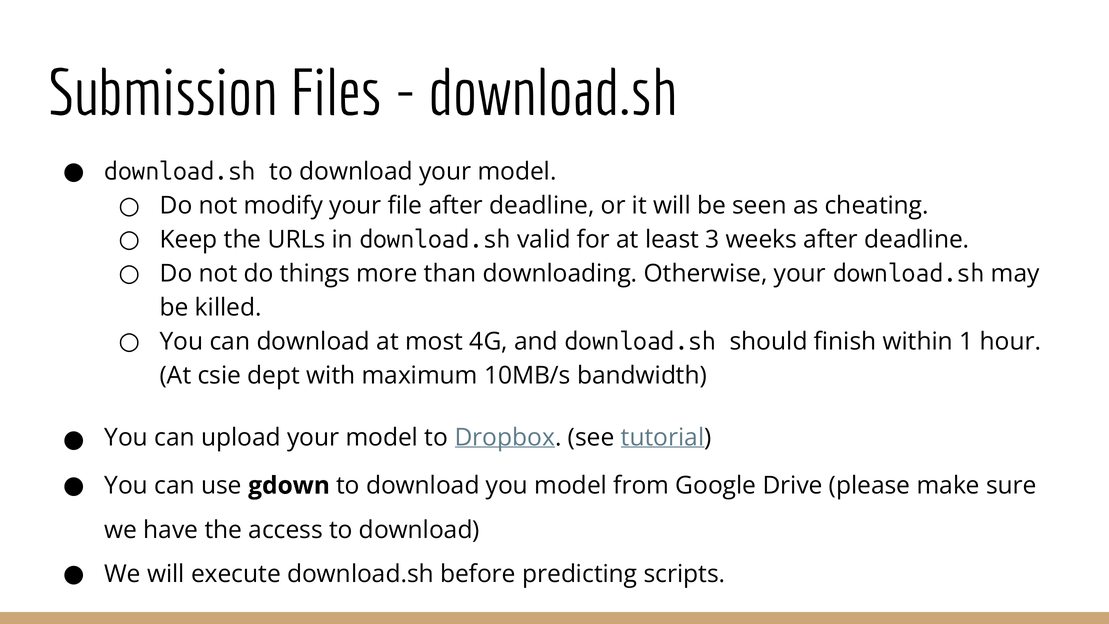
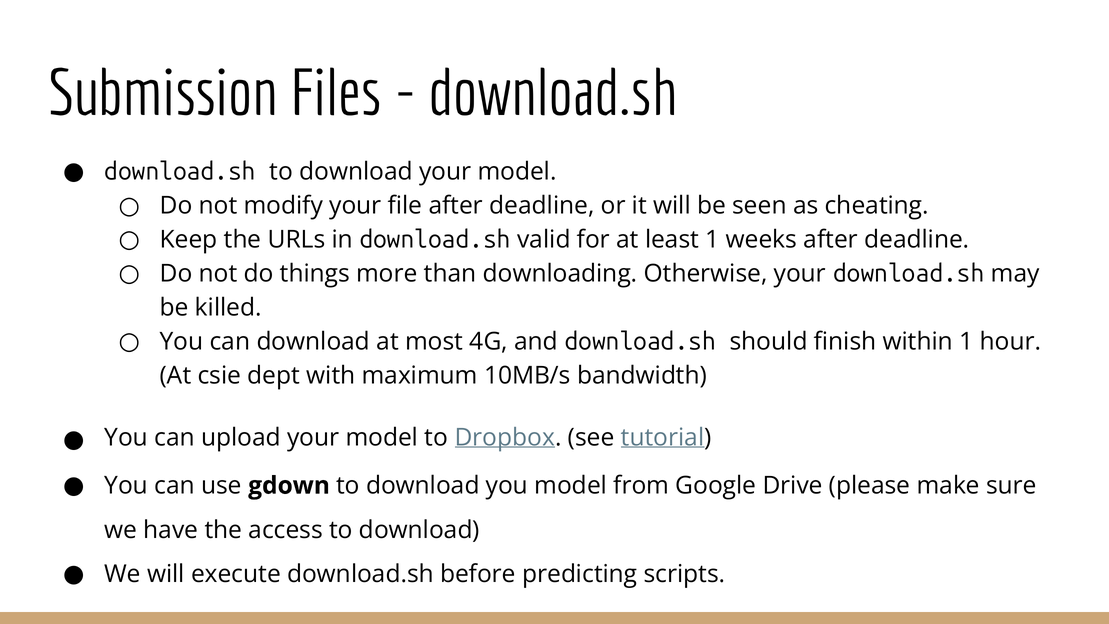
least 3: 3 -> 1
